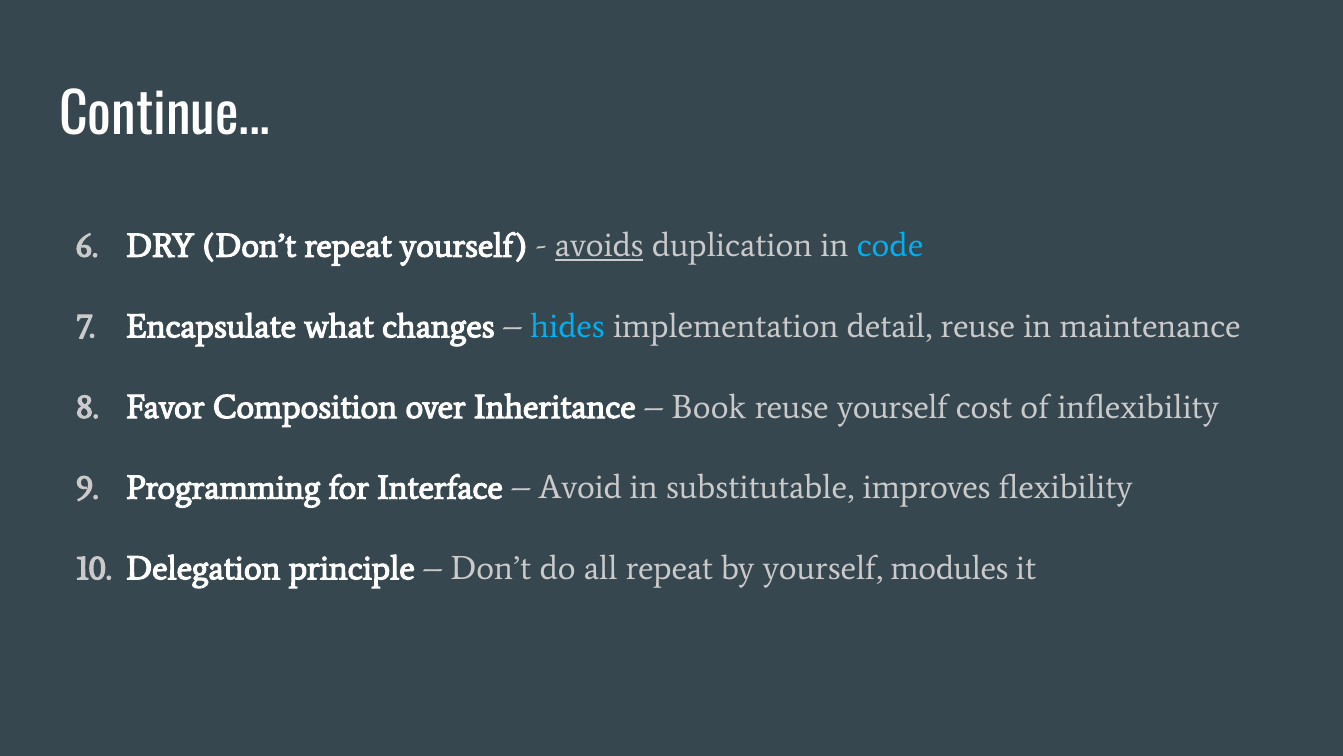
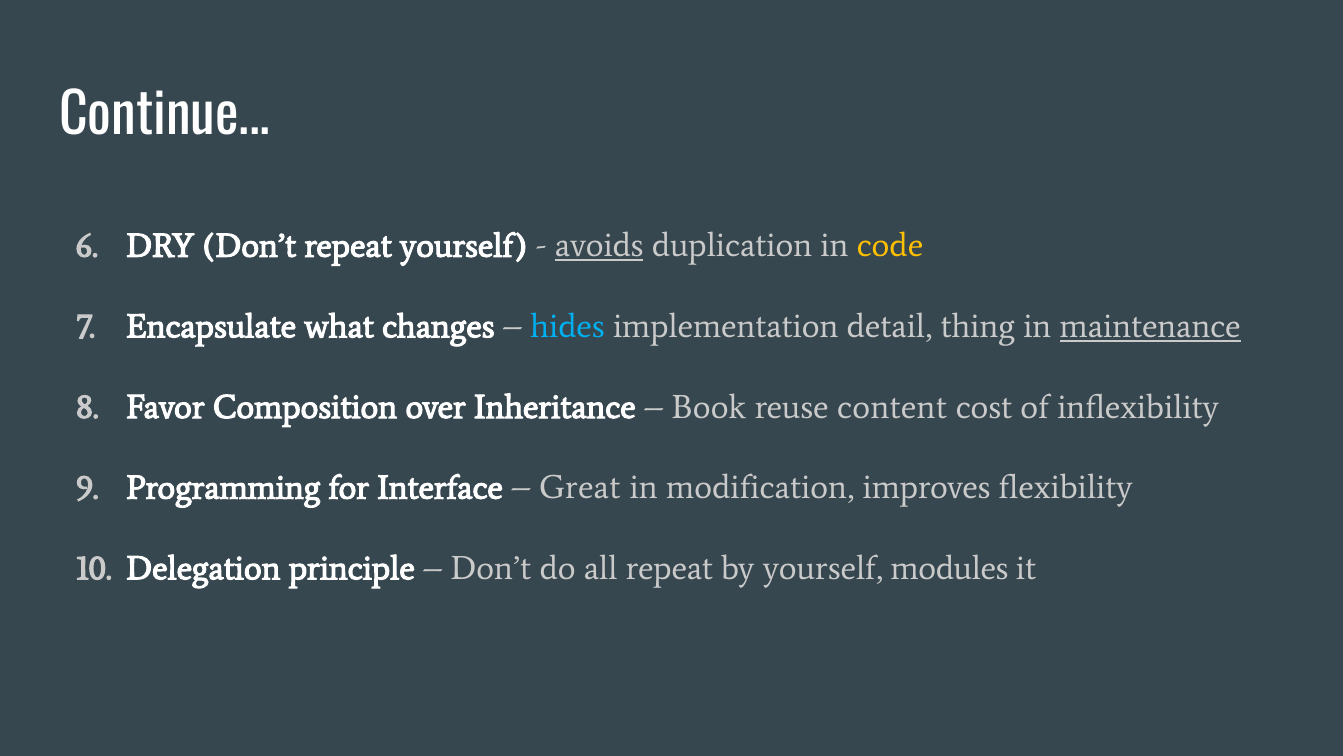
code colour: light blue -> yellow
detail reuse: reuse -> thing
maintenance underline: none -> present
reuse yourself: yourself -> content
Avoid: Avoid -> Great
substitutable: substitutable -> modification
